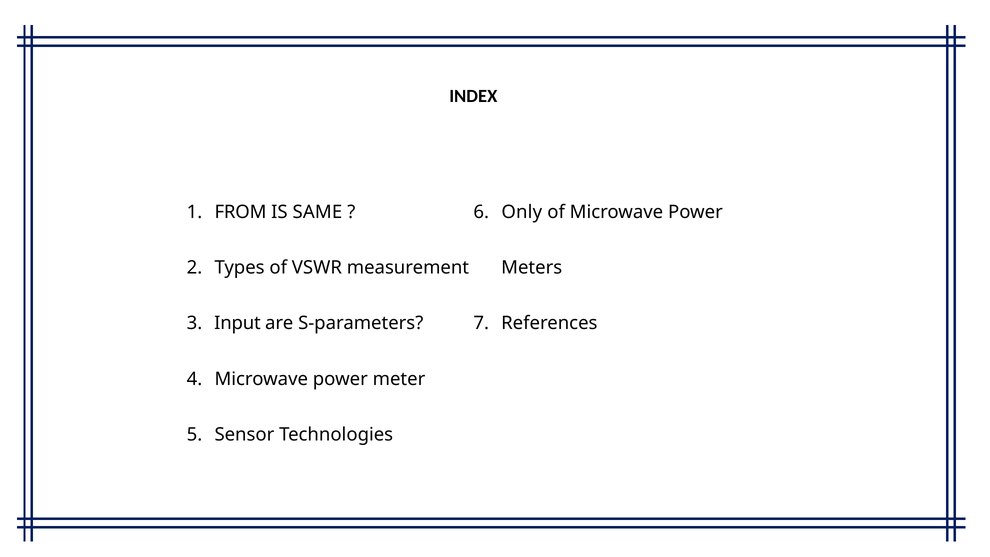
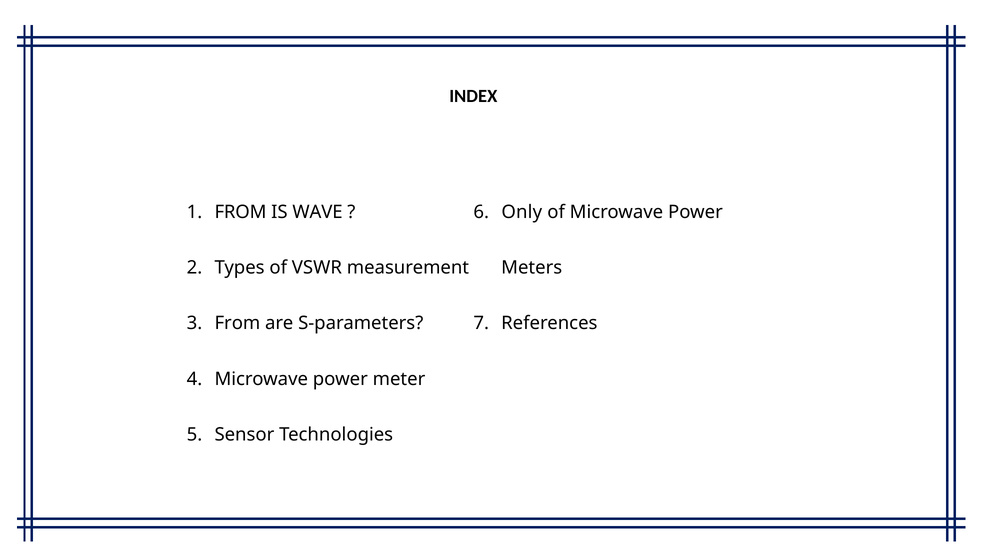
SAME: SAME -> WAVE
Input at (237, 323): Input -> From
